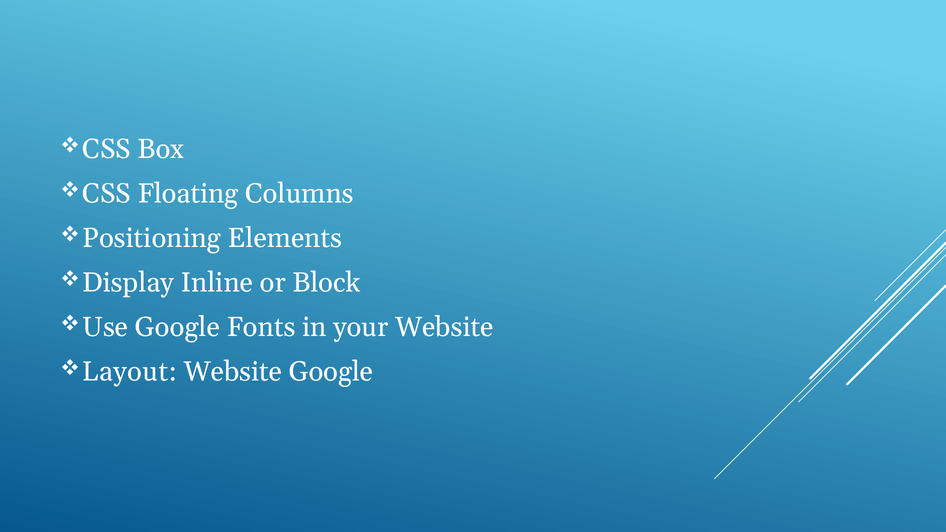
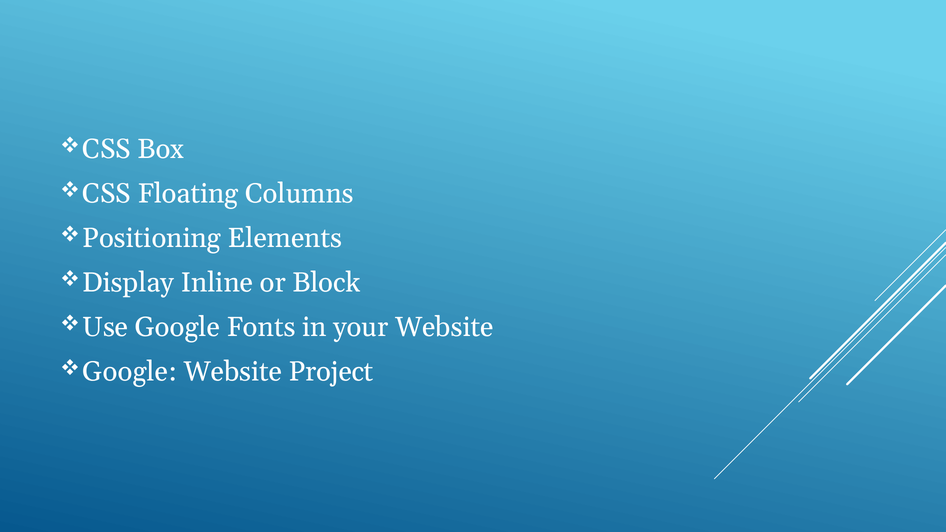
Layout at (130, 372): Layout -> Google
Website Google: Google -> Project
